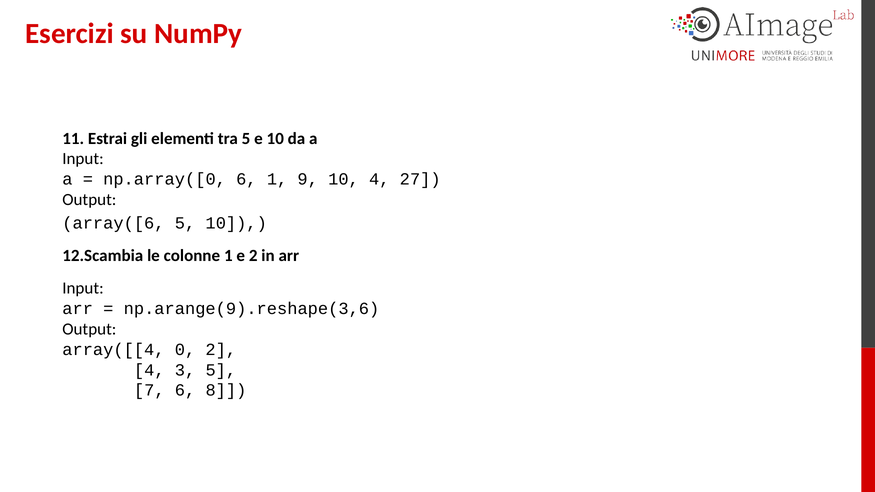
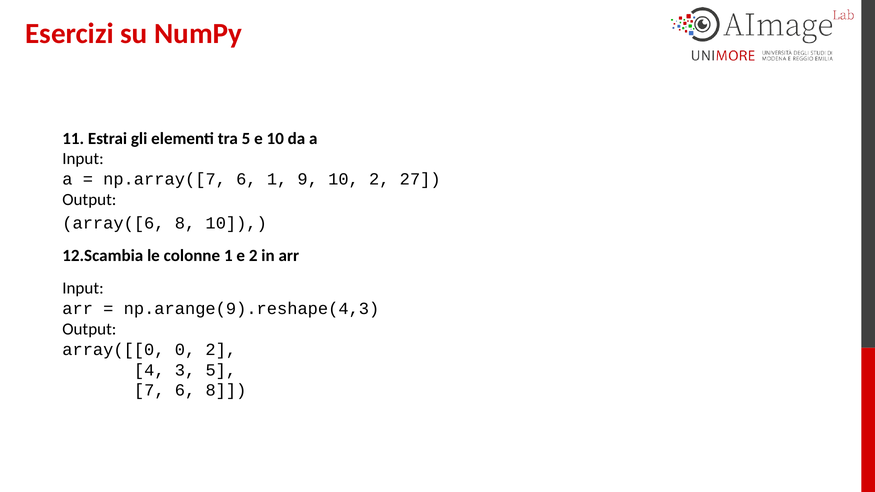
np.array([0: np.array([0 -> np.array([7
10 4: 4 -> 2
array([6 5: 5 -> 8
np.arange(9).reshape(3,6: np.arange(9).reshape(3,6 -> np.arange(9).reshape(4,3
array([[4: array([[4 -> array([[0
